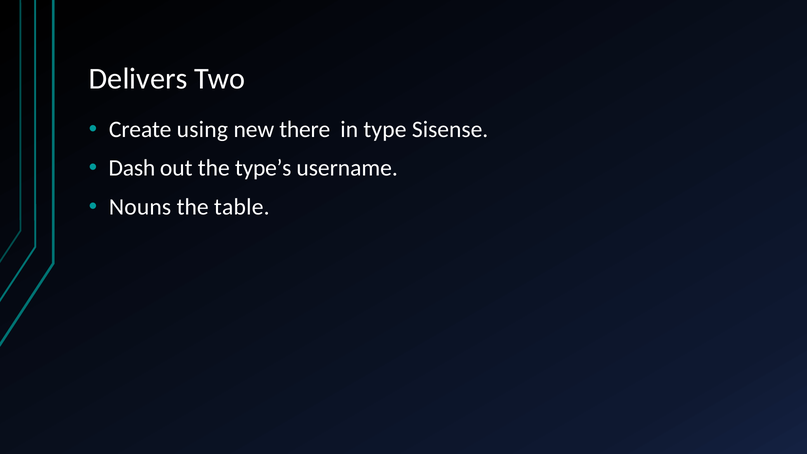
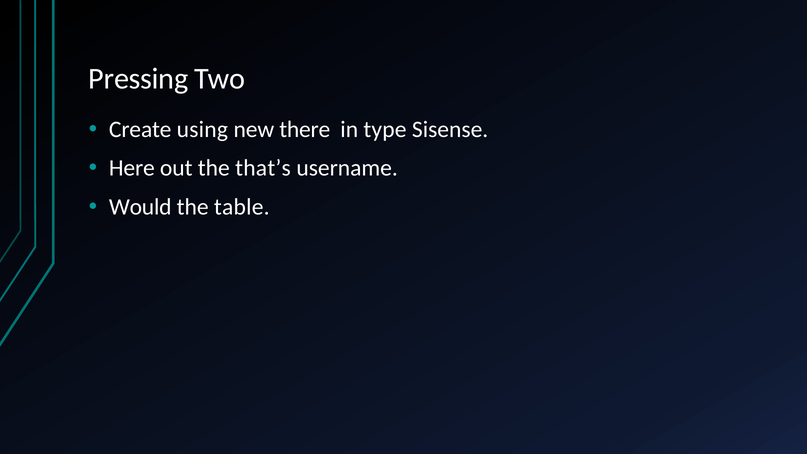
Delivers: Delivers -> Pressing
Dash: Dash -> Here
type’s: type’s -> that’s
Nouns: Nouns -> Would
